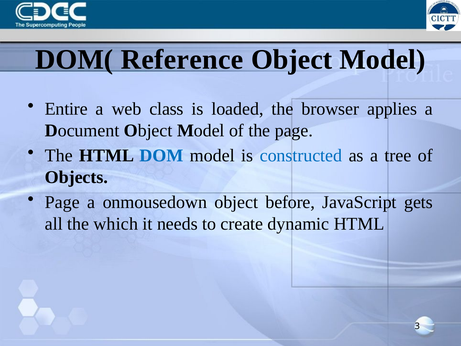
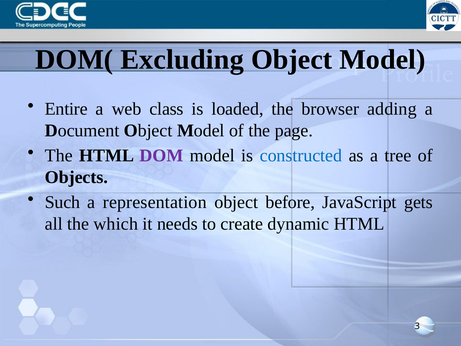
Reference: Reference -> Excluding
applies: applies -> adding
DOM colour: blue -> purple
Page at (62, 202): Page -> Such
onmousedown: onmousedown -> representation
